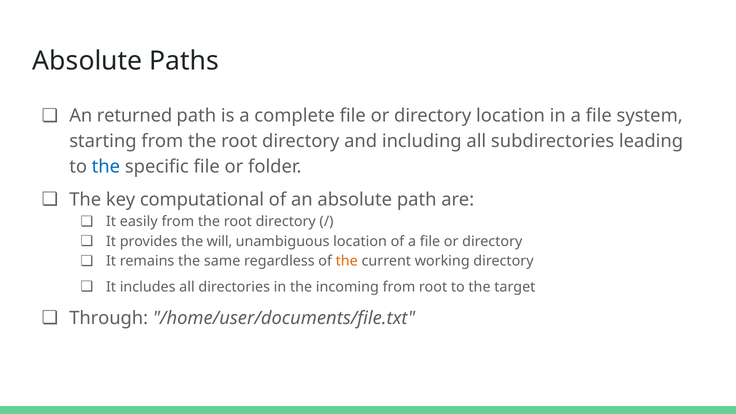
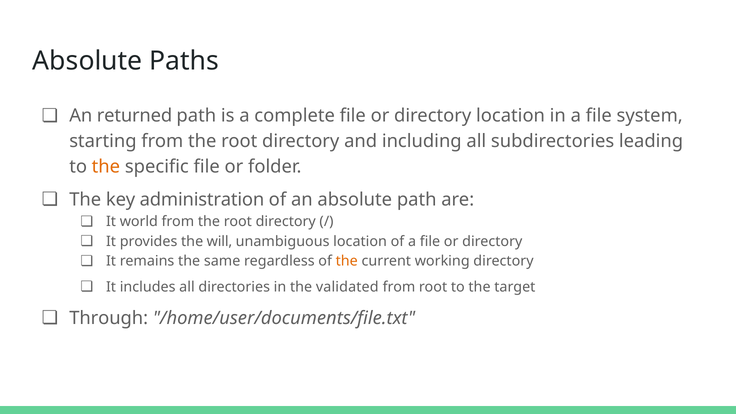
the at (106, 167) colour: blue -> orange
computational: computational -> administration
easily: easily -> world
incoming: incoming -> validated
